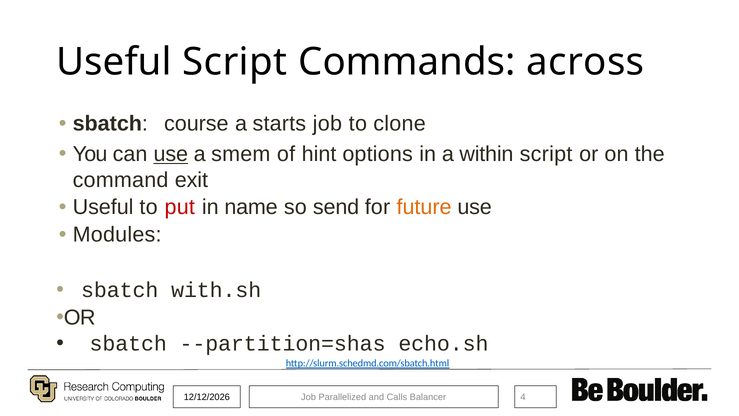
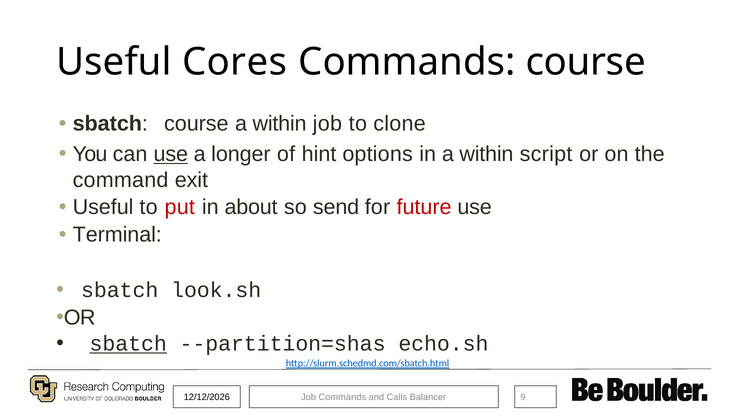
Useful Script: Script -> Cores
Commands across: across -> course
starts at (279, 124): starts -> within
smem: smem -> longer
name: name -> about
future colour: orange -> red
Modules: Modules -> Terminal
with.sh: with.sh -> look.sh
sbatch at (128, 343) underline: none -> present
Job Parallelized: Parallelized -> Commands
4: 4 -> 9
